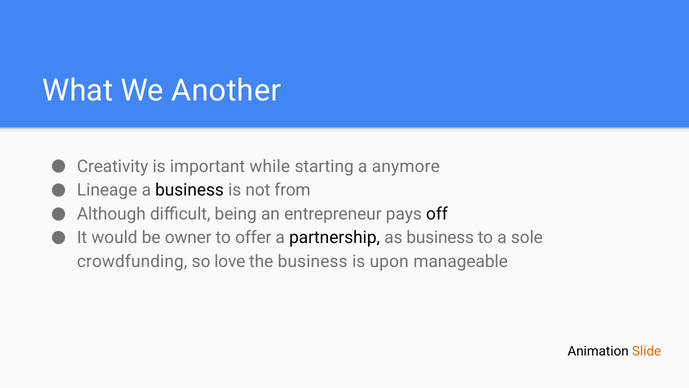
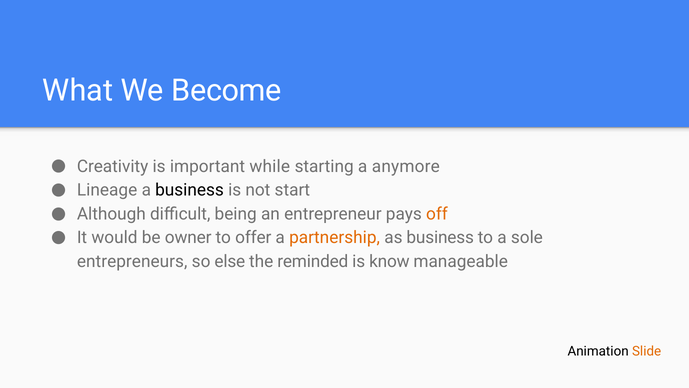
Another: Another -> Become
from: from -> start
off colour: black -> orange
partnership colour: black -> orange
crowdfunding: crowdfunding -> entrepreneurs
love: love -> else
the business: business -> reminded
upon: upon -> know
